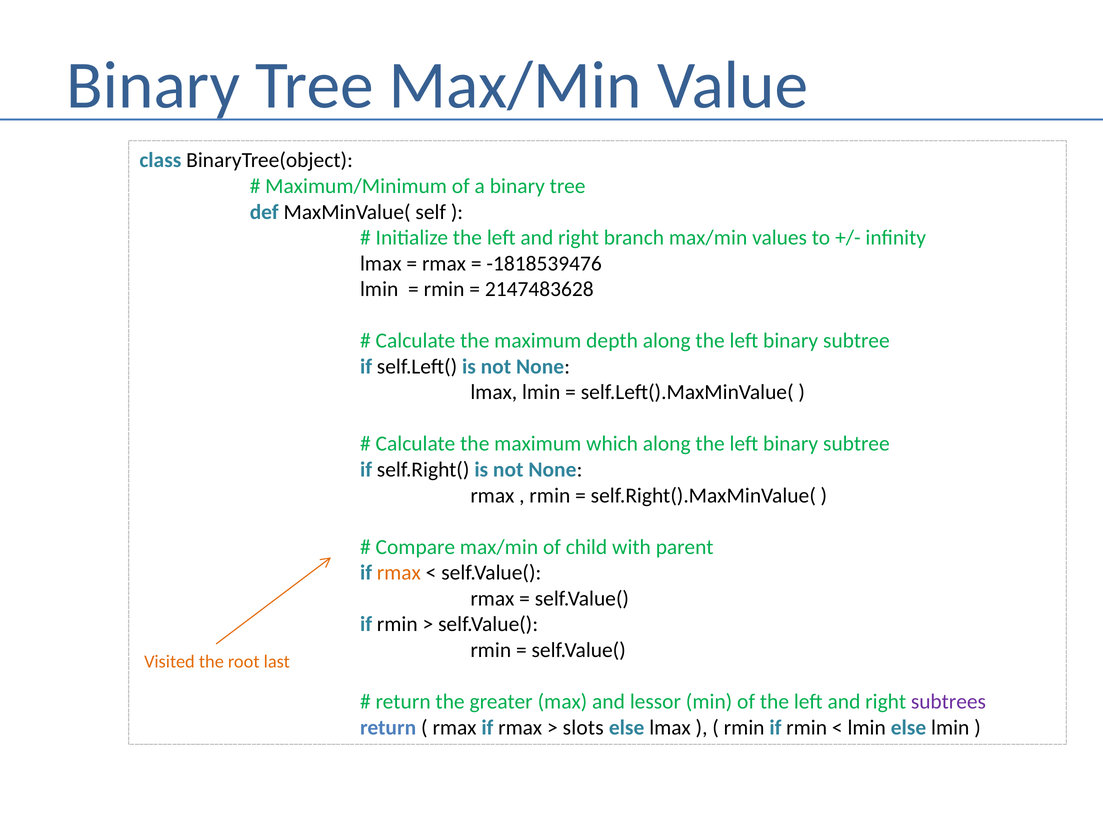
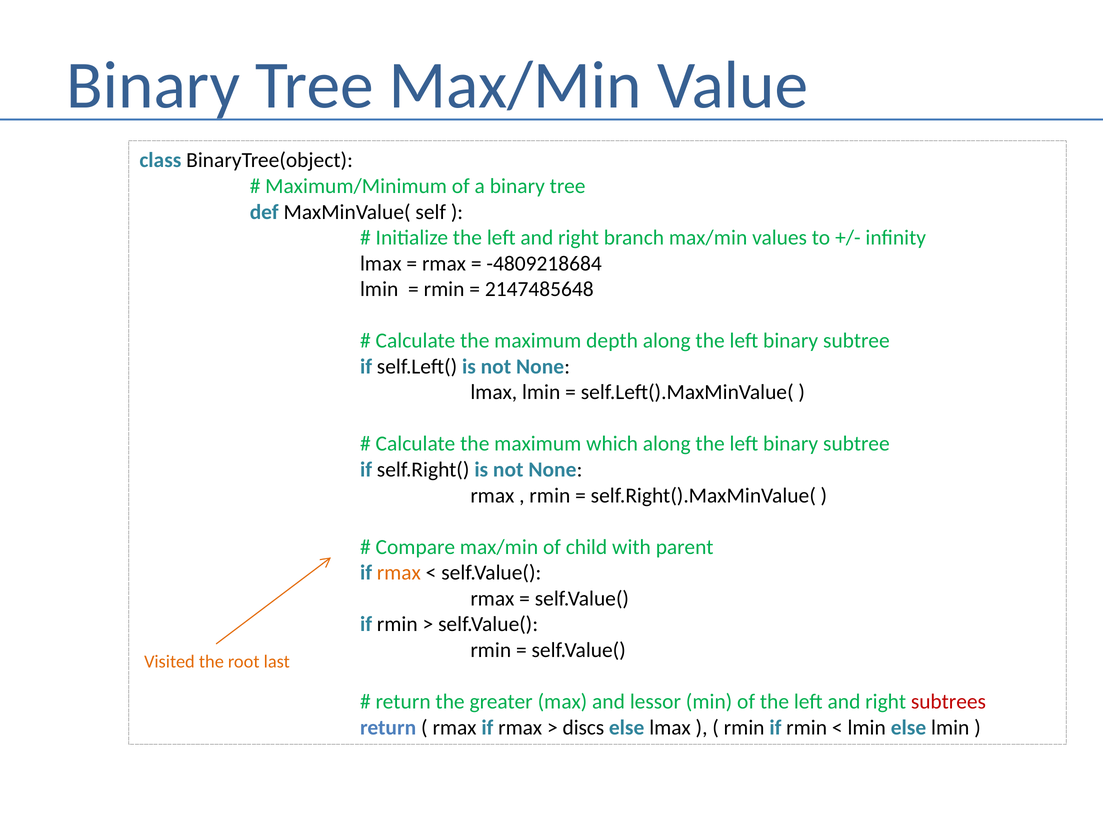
-1818539476: -1818539476 -> -4809218684
2147483628: 2147483628 -> 2147485648
subtrees colour: purple -> red
slots: slots -> discs
